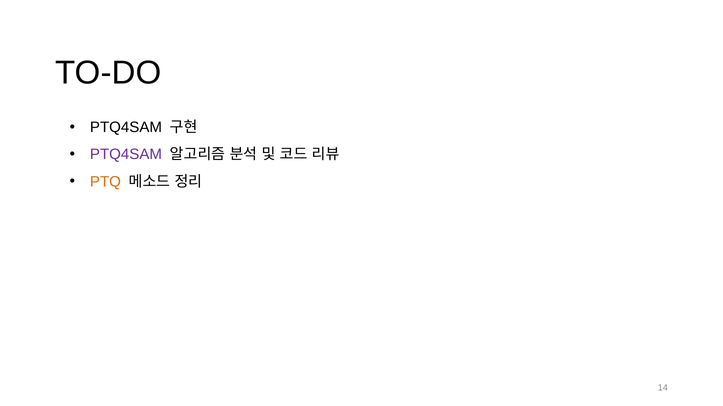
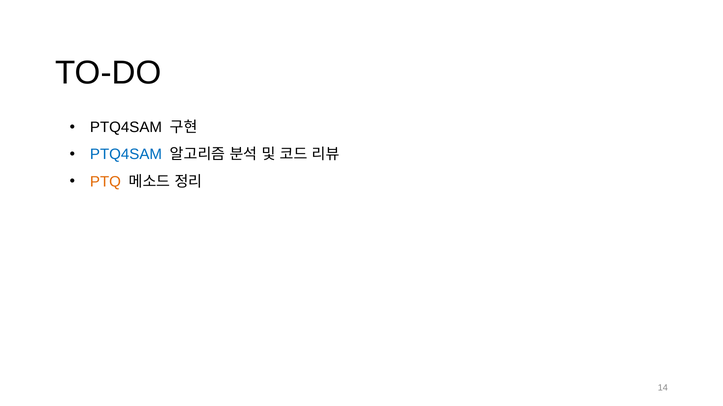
PTQ4SAM at (126, 155) colour: purple -> blue
